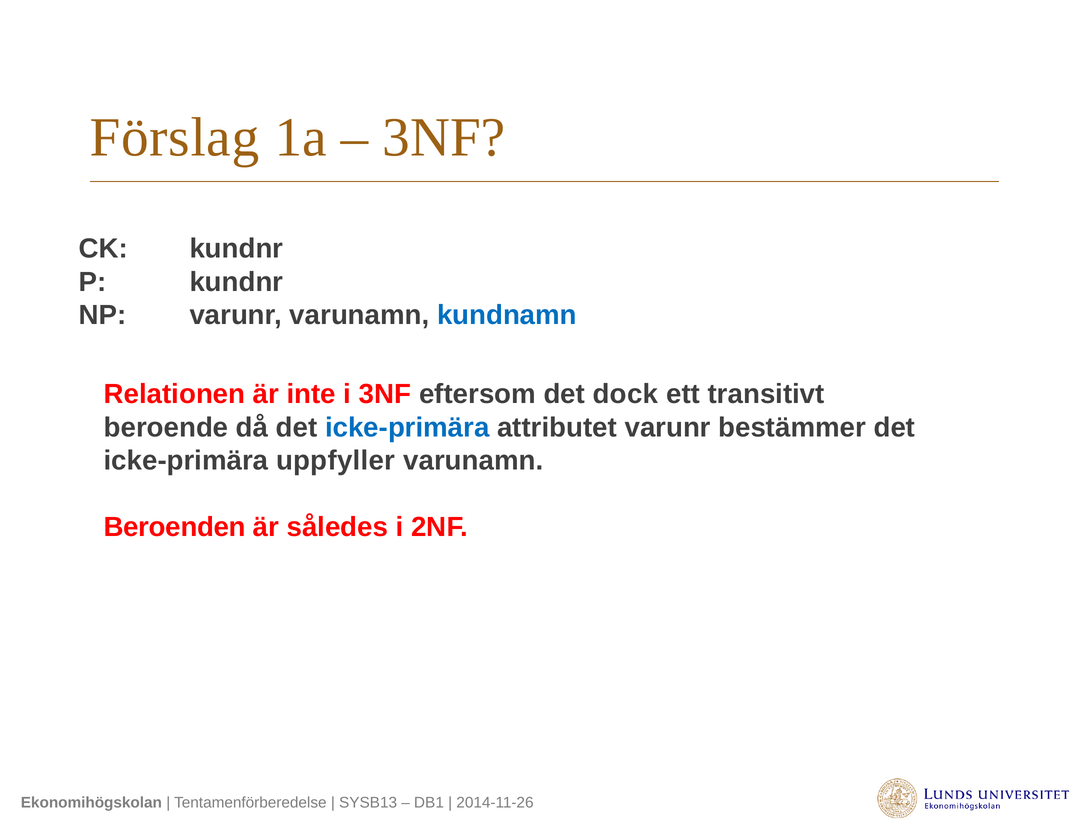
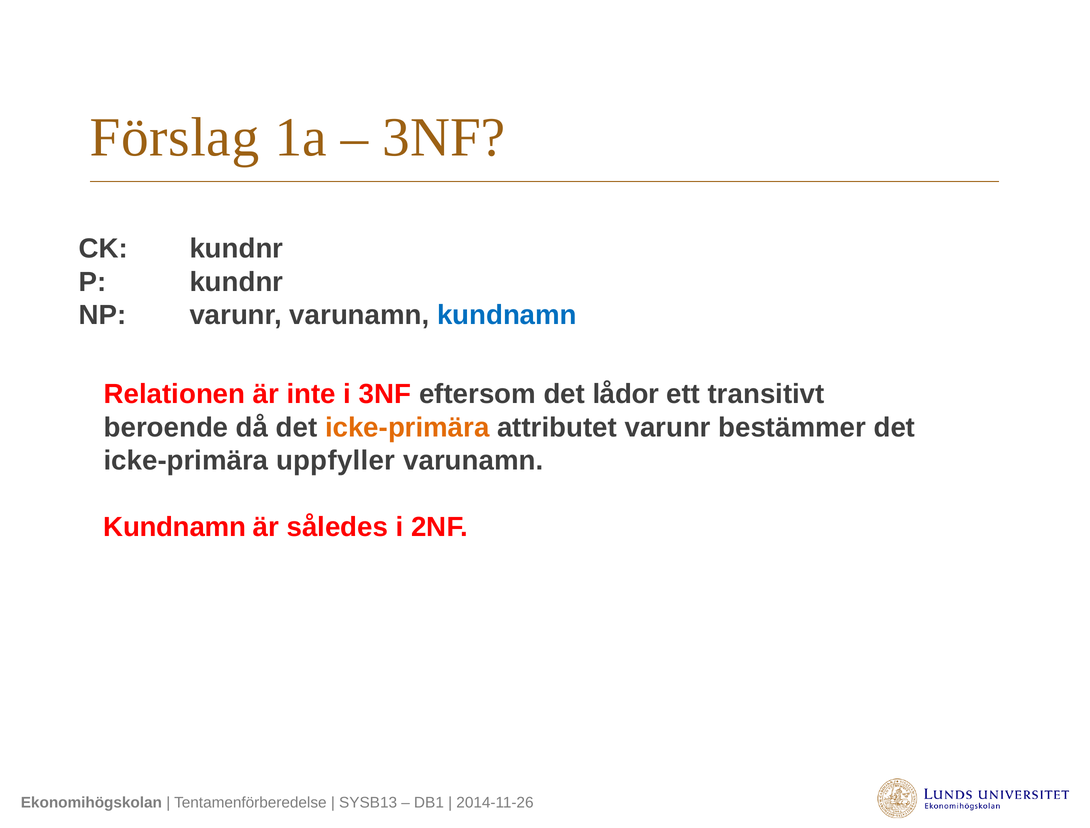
dock: dock -> lådor
icke-primära at (407, 428) colour: blue -> orange
Beroenden at (175, 527): Beroenden -> Kundnamn
